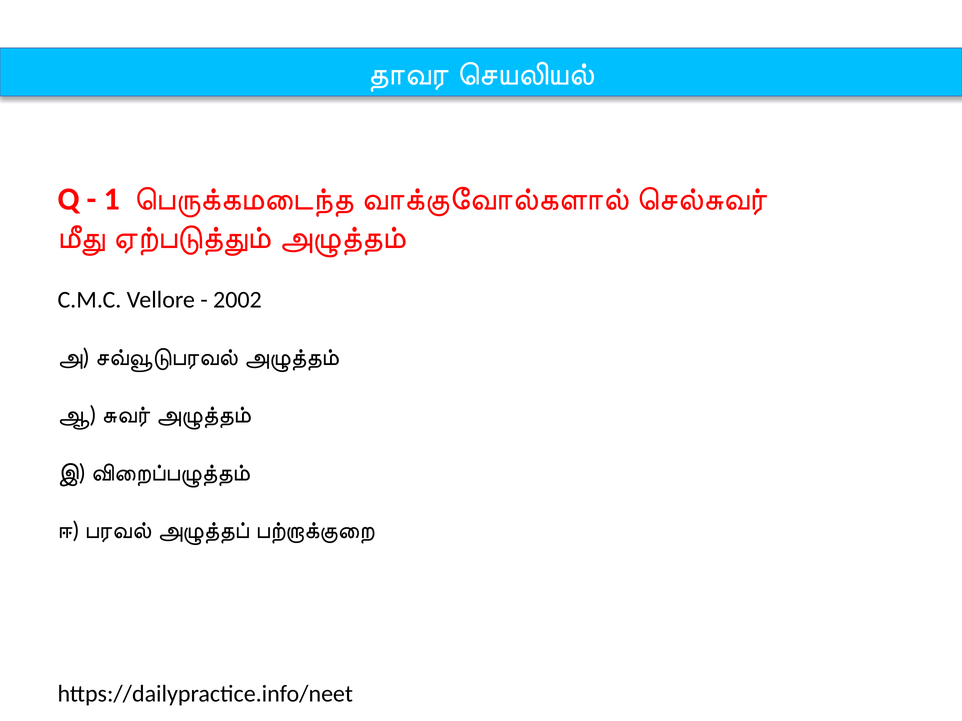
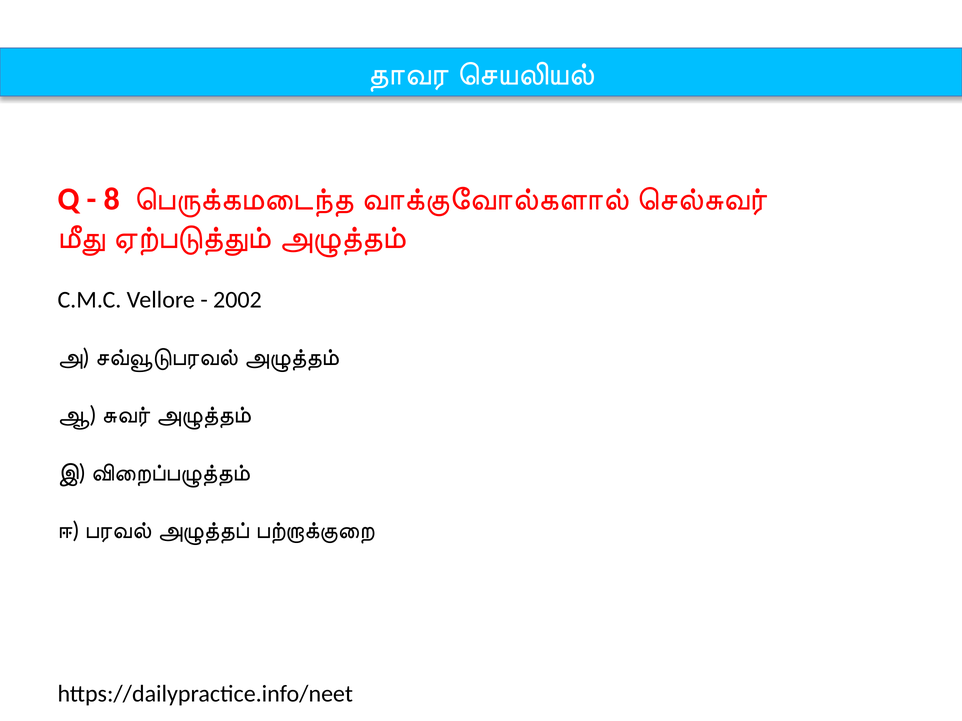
1: 1 -> 8
